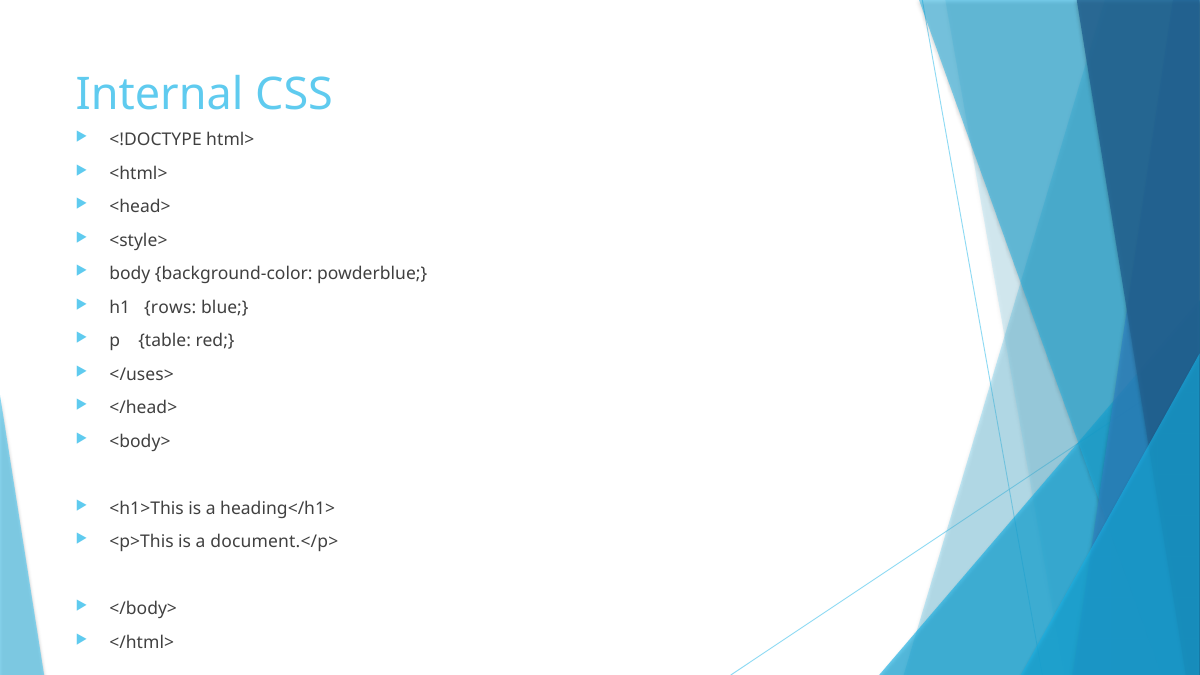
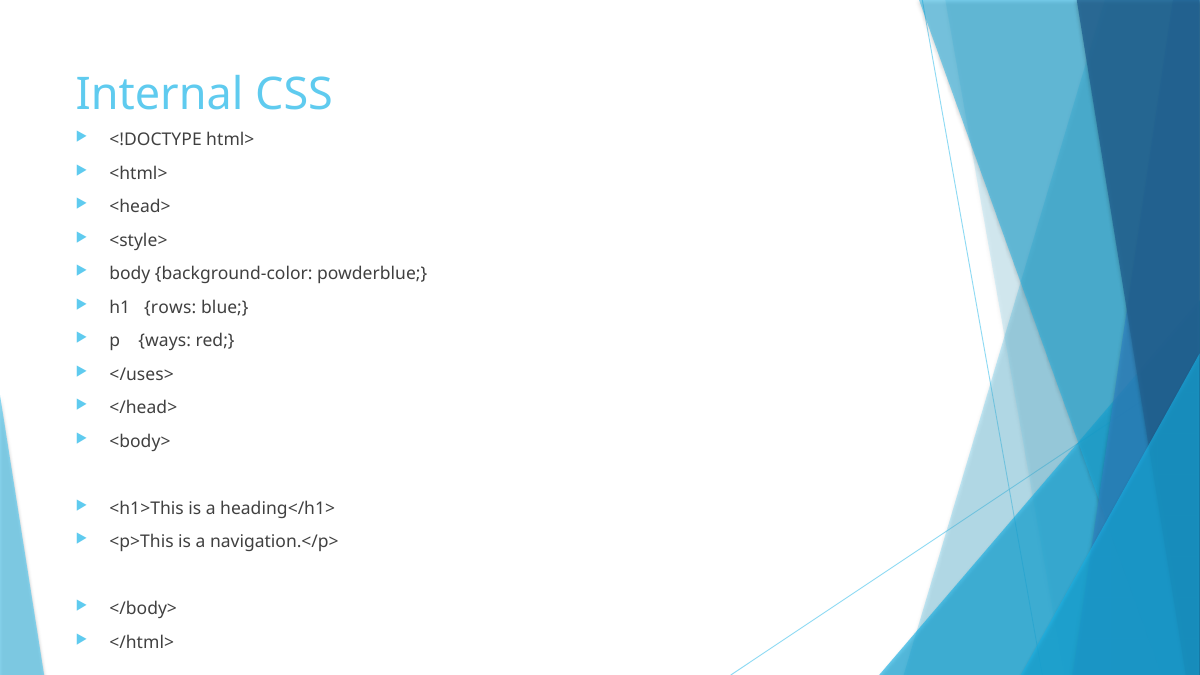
table: table -> ways
document.</p>: document.</p> -> navigation.</p>
